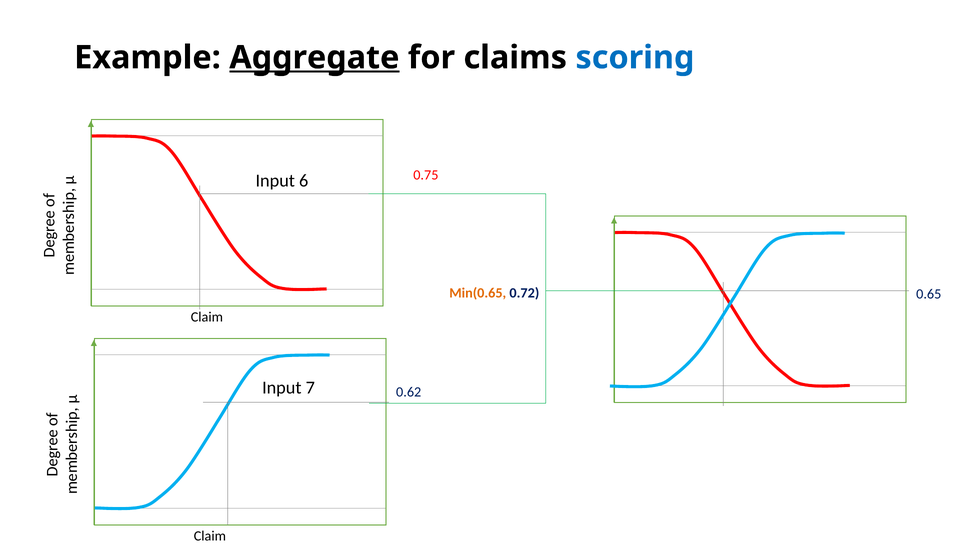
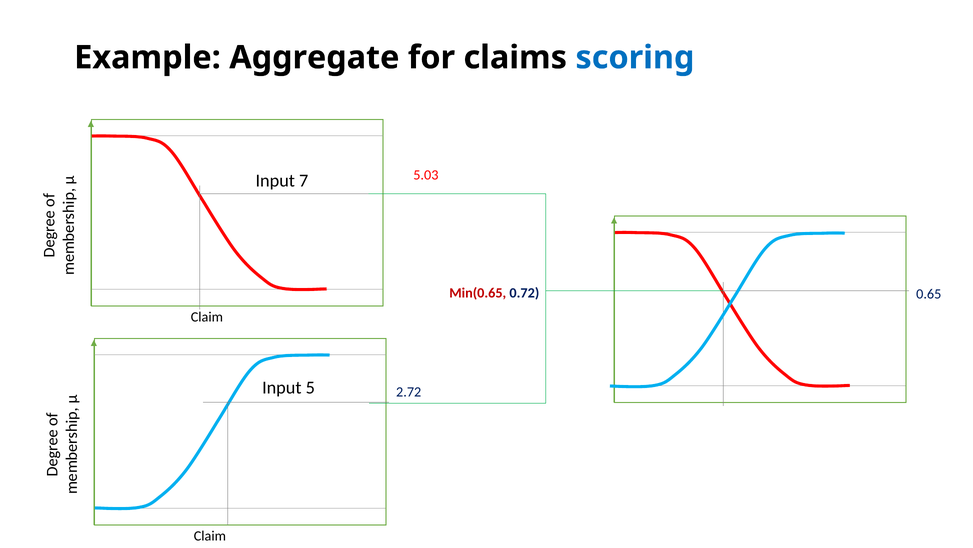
Aggregate underline: present -> none
0.75: 0.75 -> 5.03
6: 6 -> 7
Min(0.65 colour: orange -> red
7: 7 -> 5
0.62: 0.62 -> 2.72
